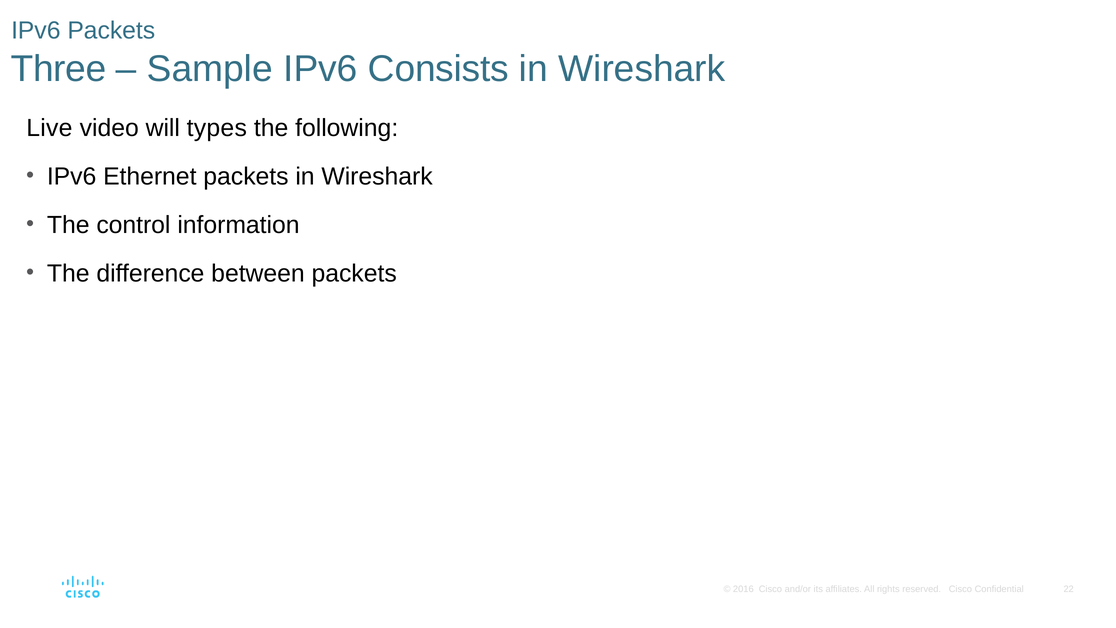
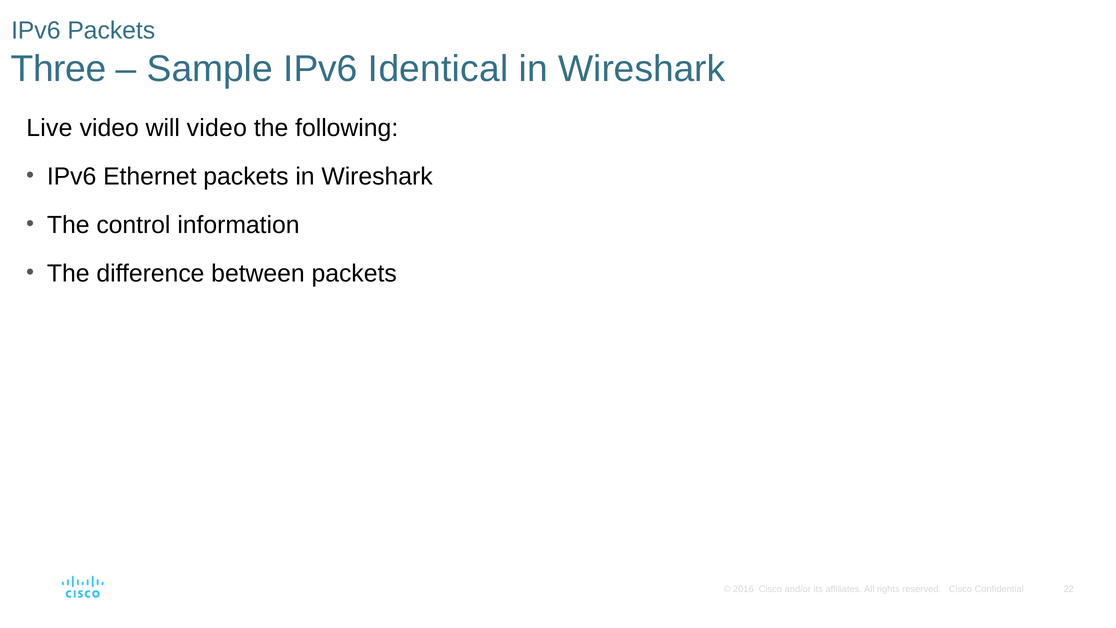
Consists: Consists -> Identical
will types: types -> video
